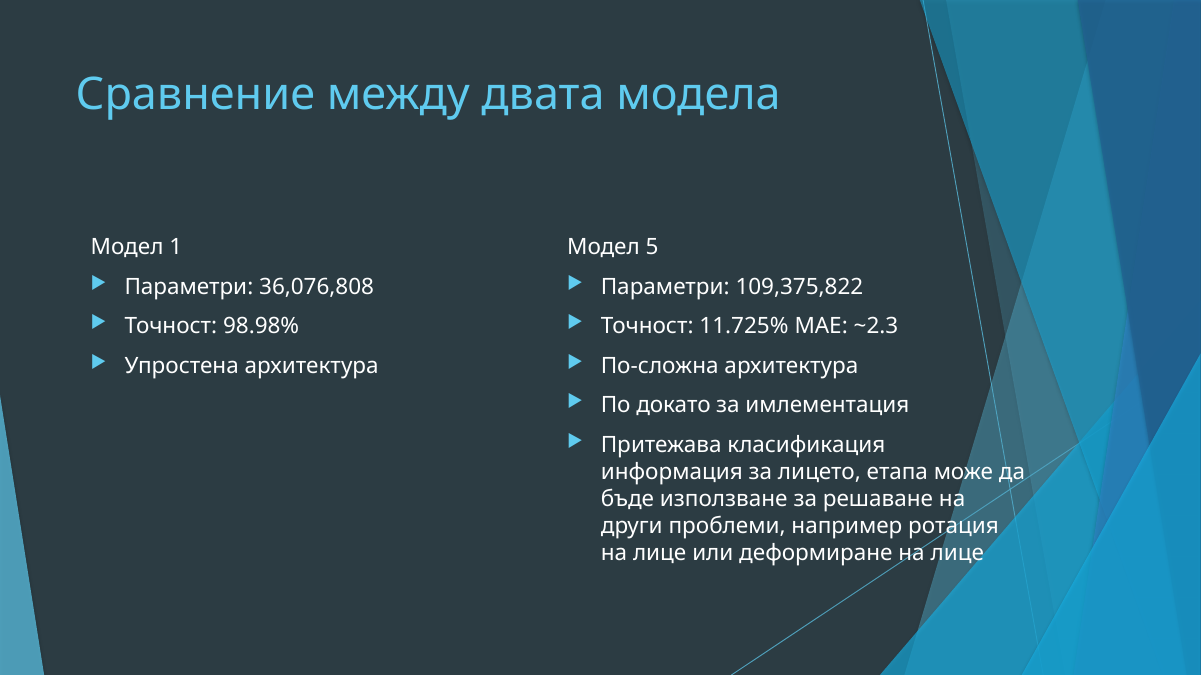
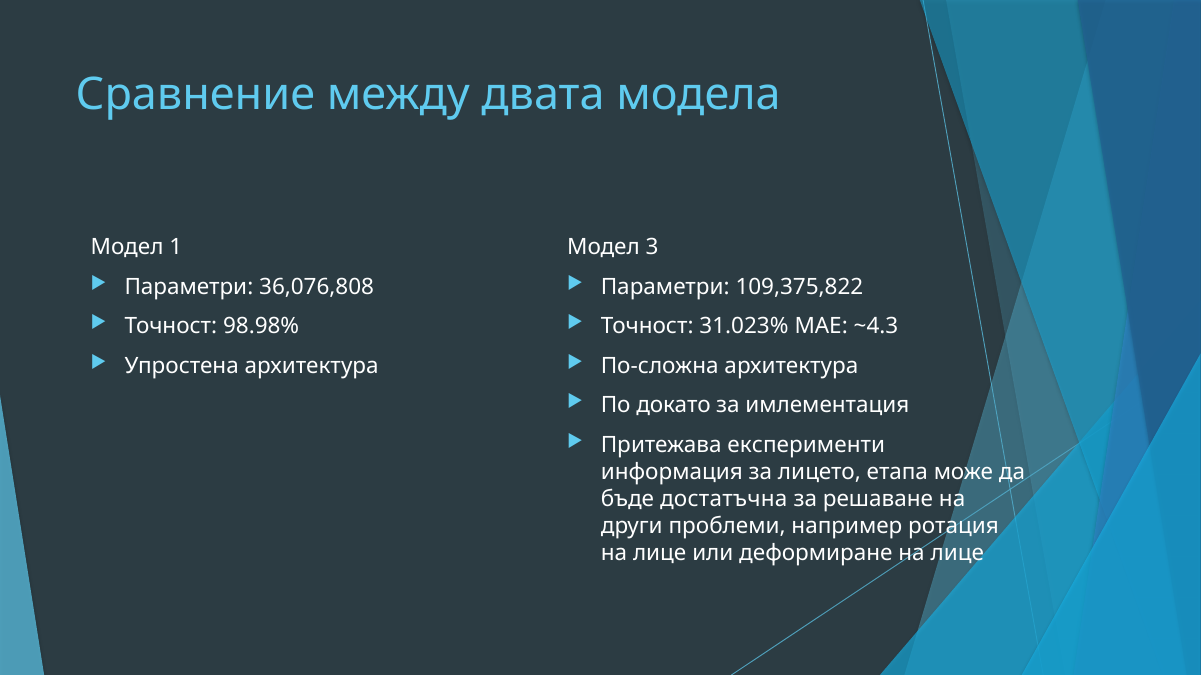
5: 5 -> 3
11.725%: 11.725% -> 31.023%
~2.3: ~2.3 -> ~4.3
класификация: класификация -> експерименти
използване: използване -> достатъчна
